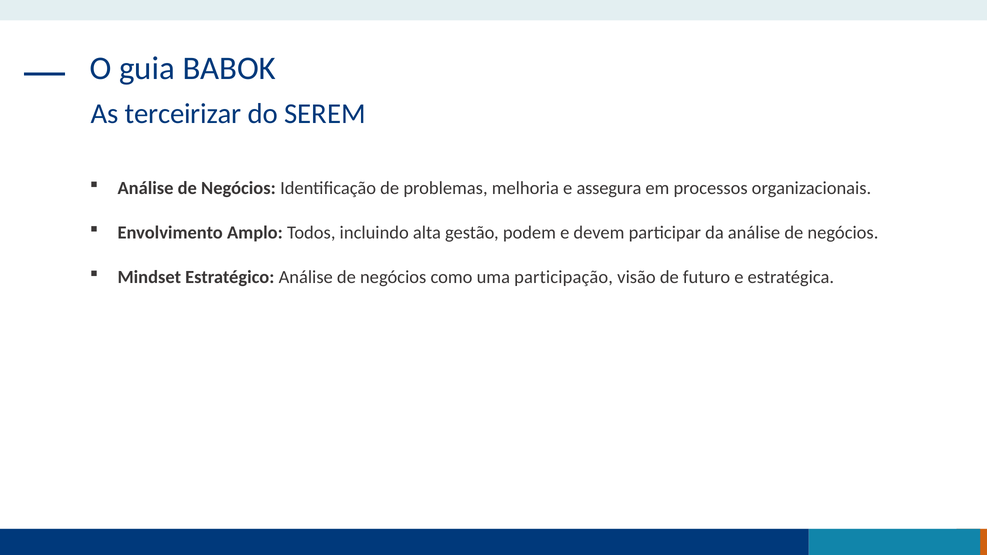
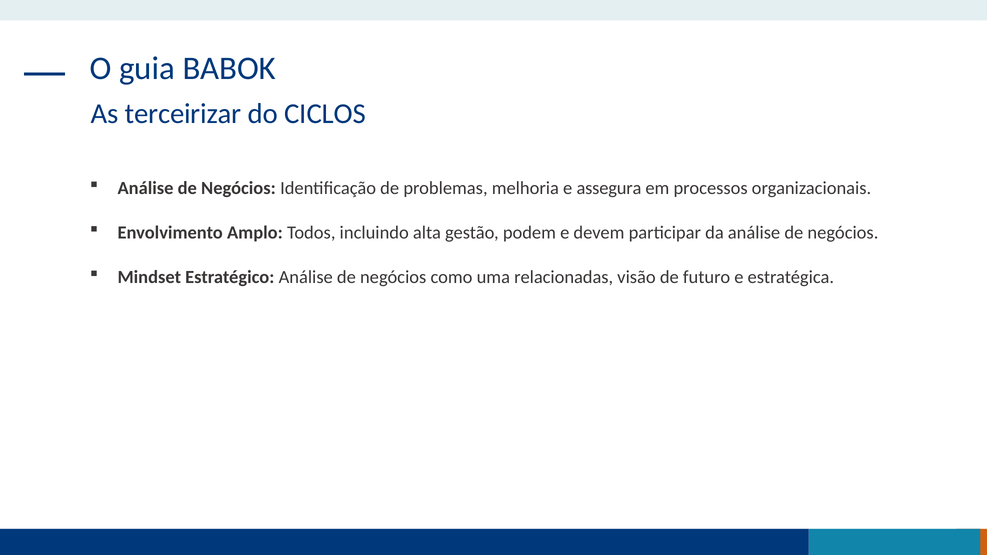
SEREM: SEREM -> CICLOS
participação: participação -> relacionadas
